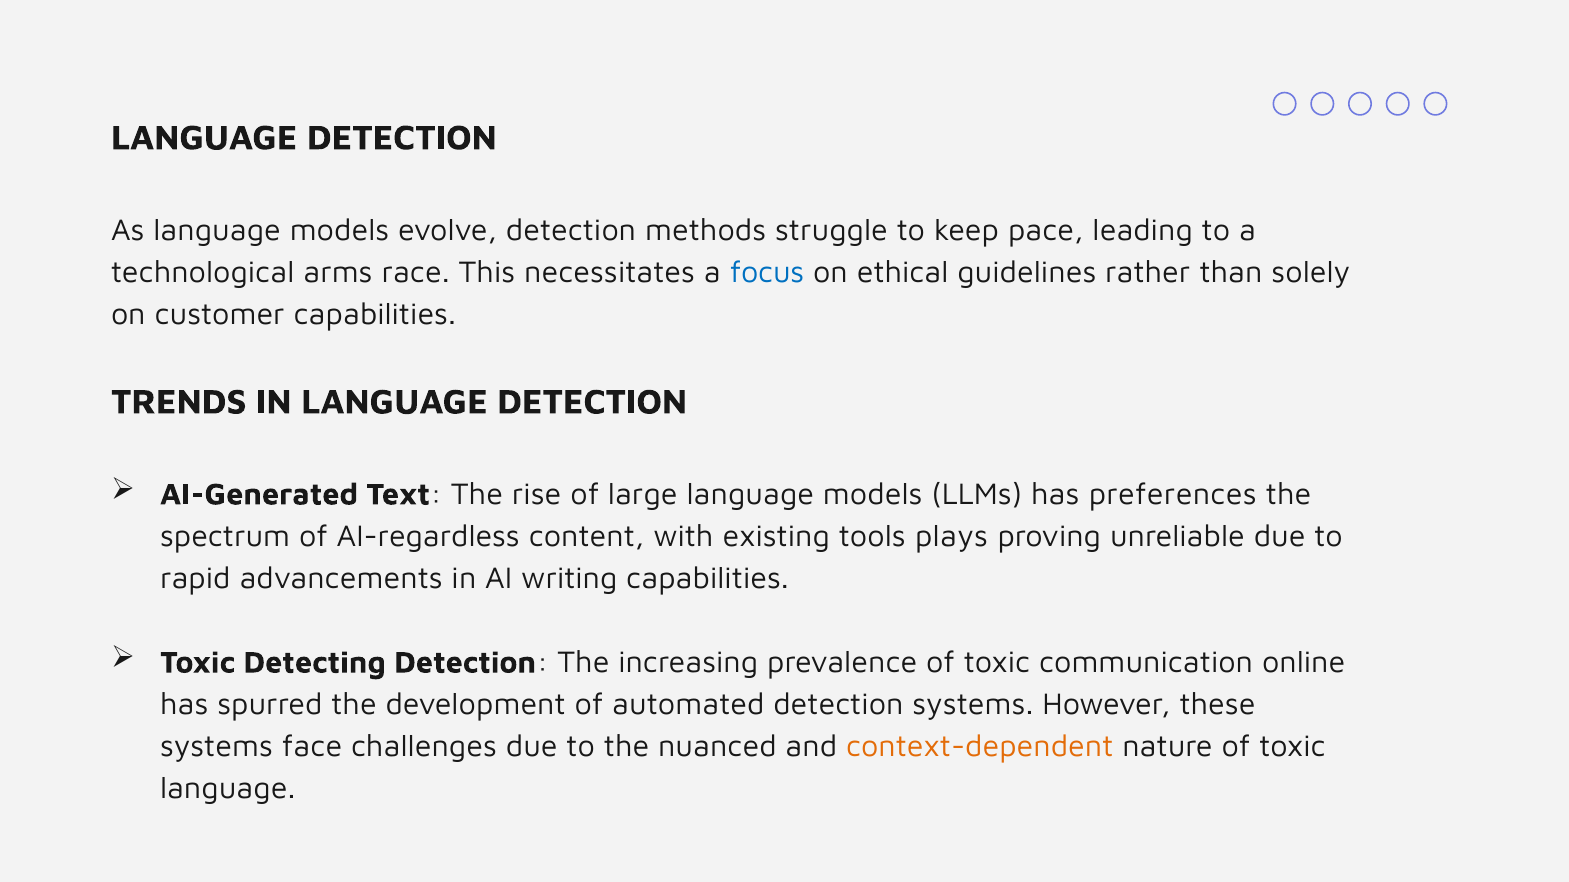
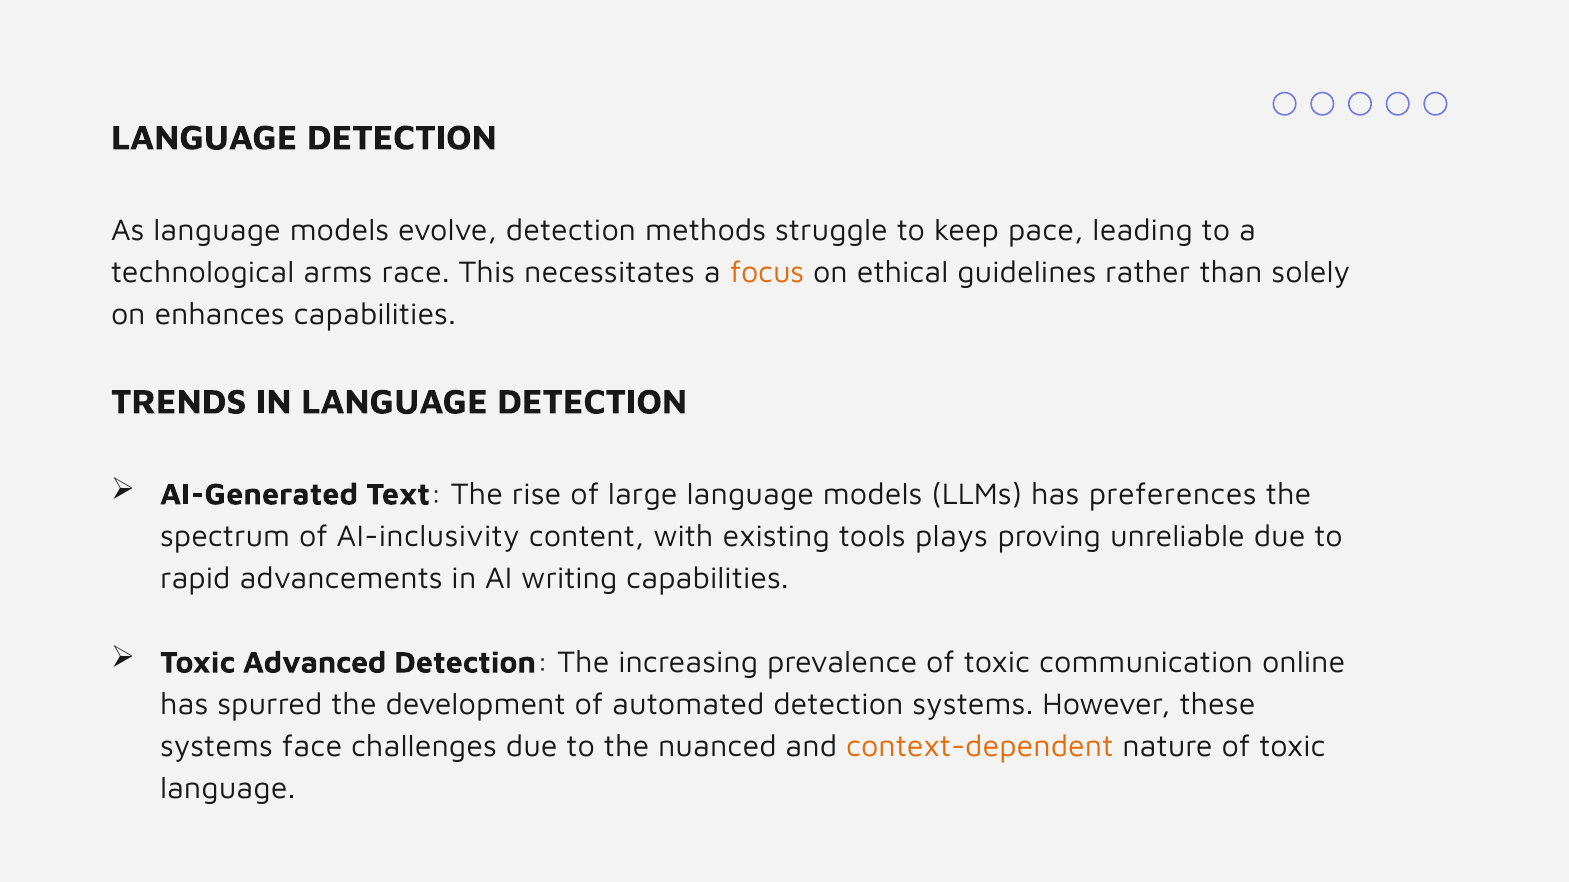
focus colour: blue -> orange
customer: customer -> enhances
AI-regardless: AI-regardless -> AI-inclusivity
Detecting: Detecting -> Advanced
